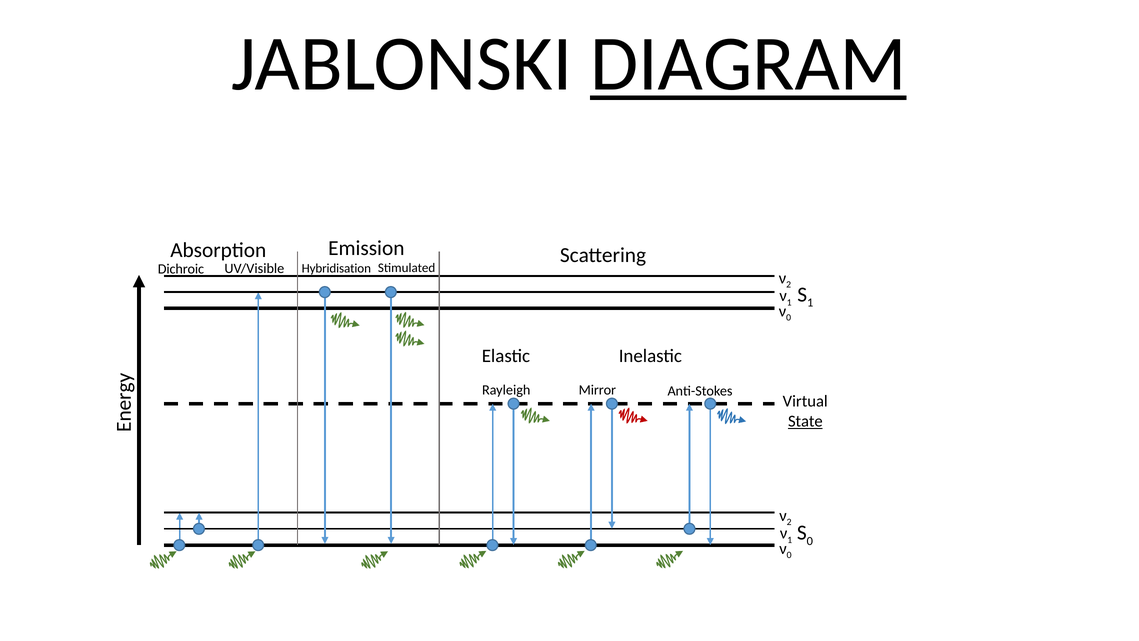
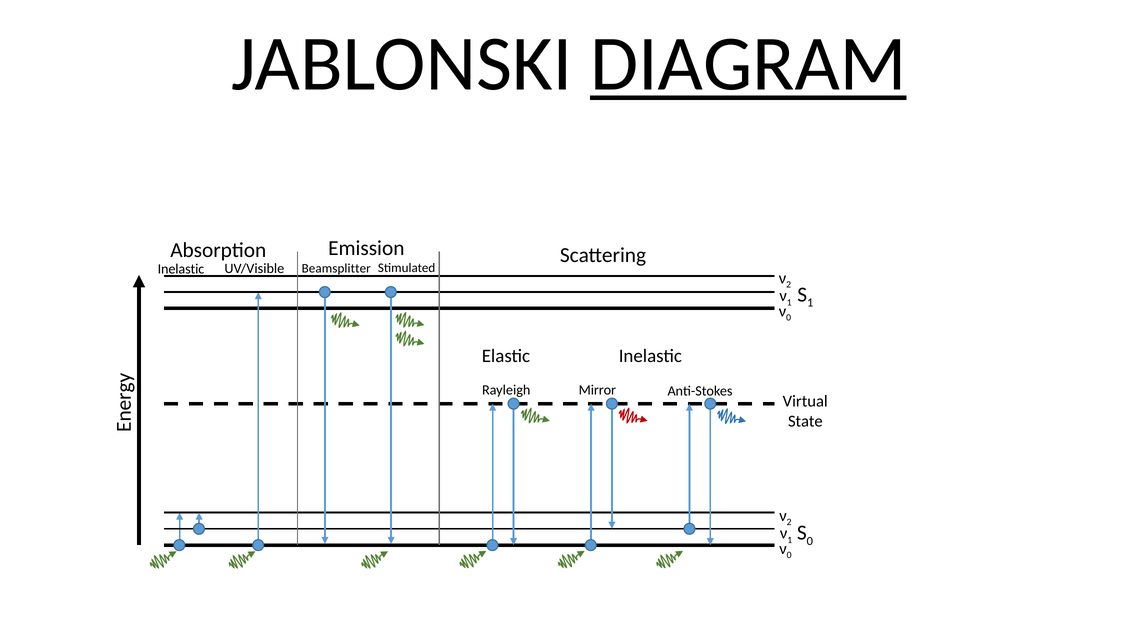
Dichroic at (181, 269): Dichroic -> Inelastic
Hybridisation: Hybridisation -> Beamsplitter
State underline: present -> none
